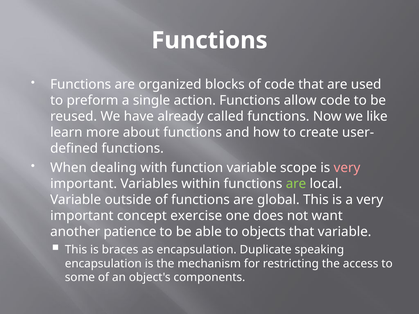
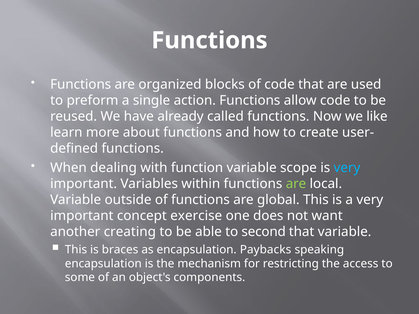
very at (347, 168) colour: pink -> light blue
patience: patience -> creating
objects: objects -> second
Duplicate: Duplicate -> Paybacks
